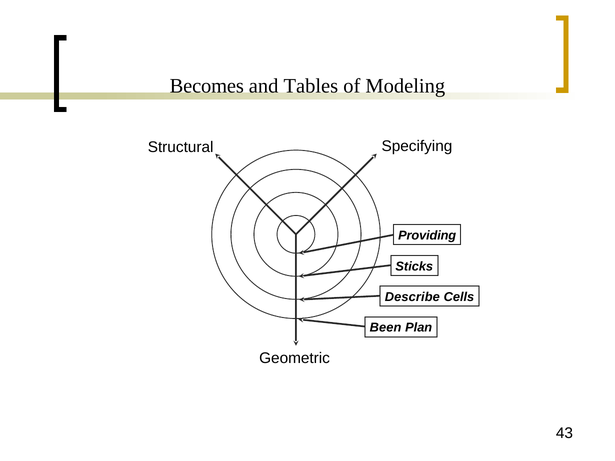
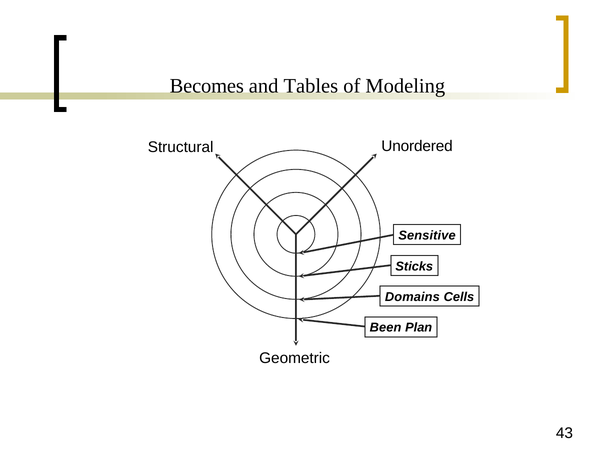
Specifying: Specifying -> Unordered
Providing: Providing -> Sensitive
Describe: Describe -> Domains
